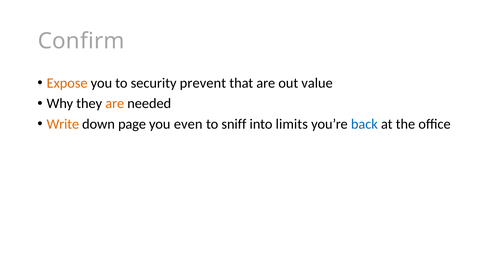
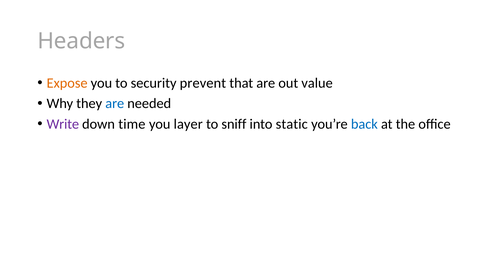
Confirm: Confirm -> Headers
are at (115, 104) colour: orange -> blue
Write colour: orange -> purple
page: page -> time
even: even -> layer
limits: limits -> static
